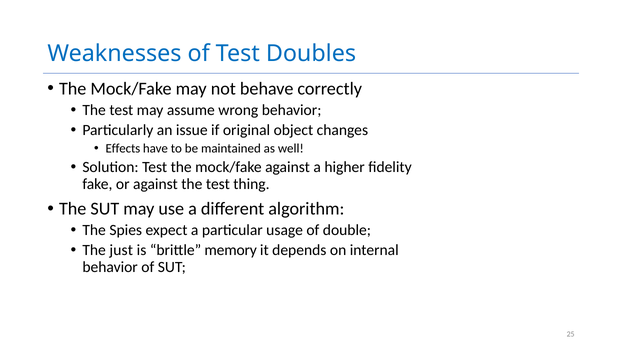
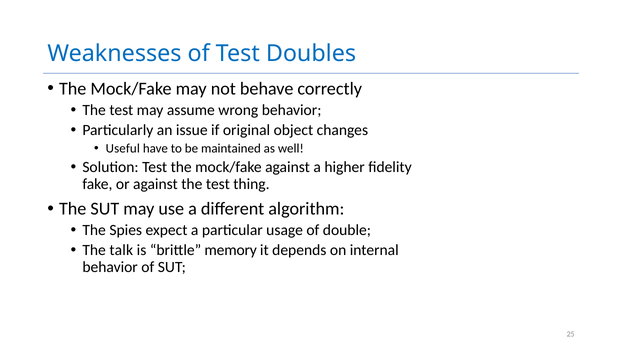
Effects: Effects -> Useful
just: just -> talk
